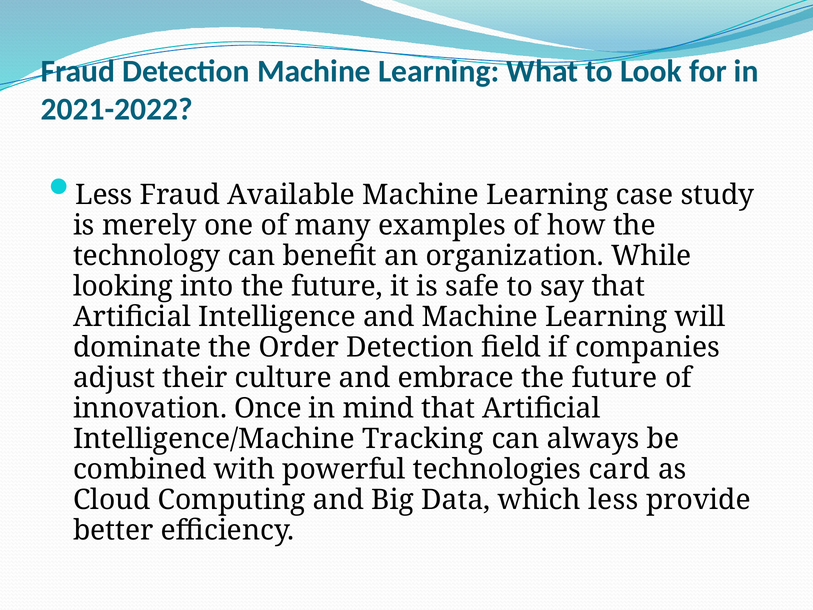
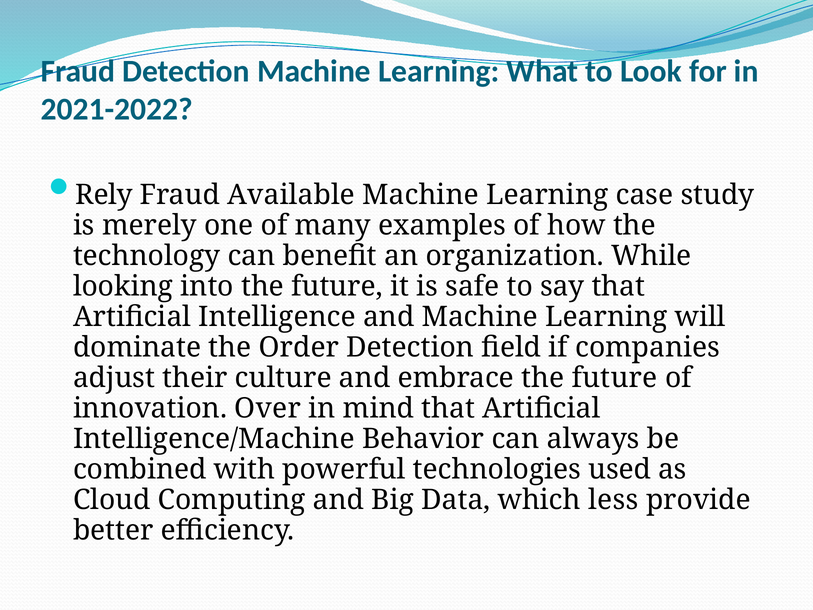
Less at (104, 195): Less -> Rely
Once: Once -> Over
Tracking: Tracking -> Behavior
card: card -> used
